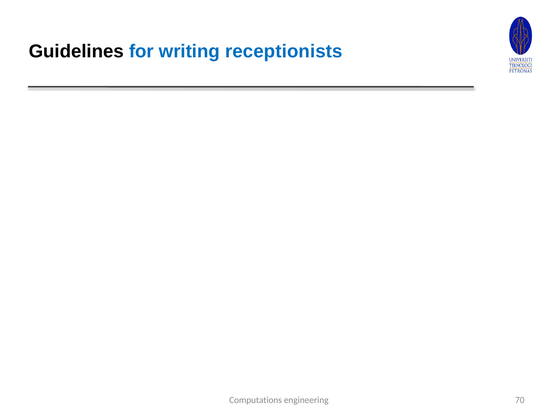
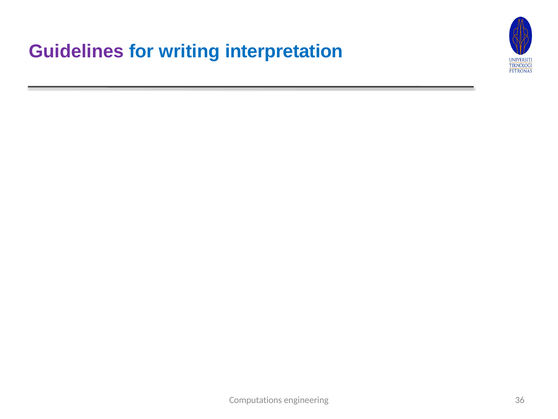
Guidelines colour: black -> purple
receptionists: receptionists -> interpretation
70: 70 -> 36
